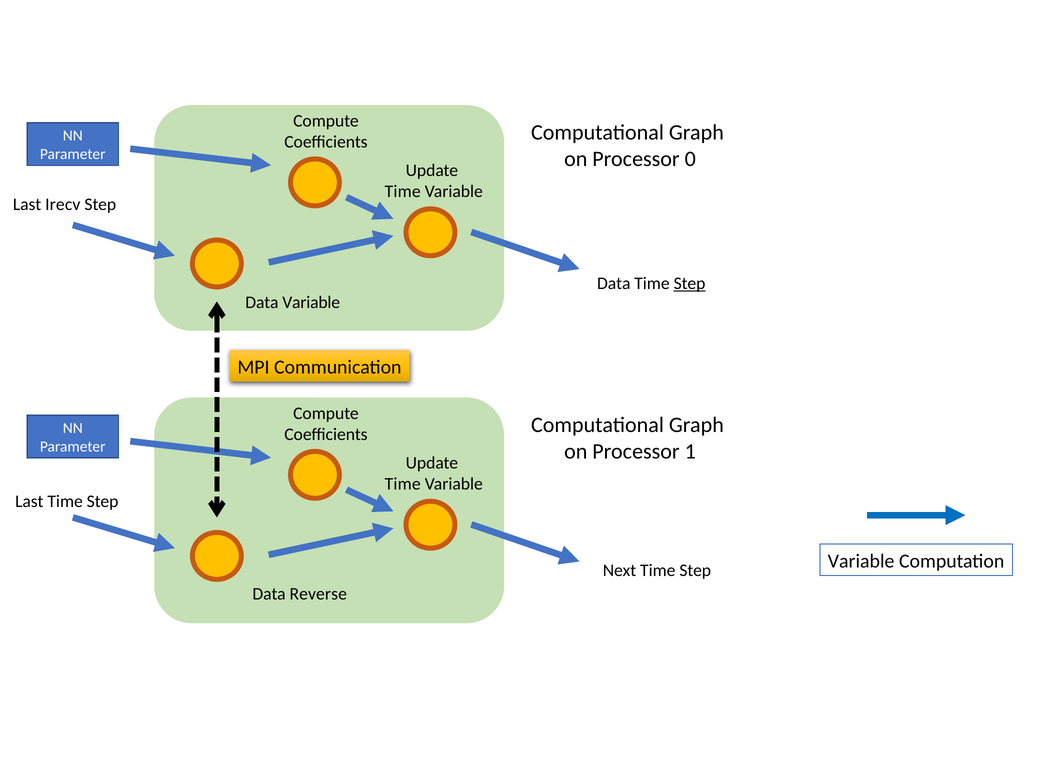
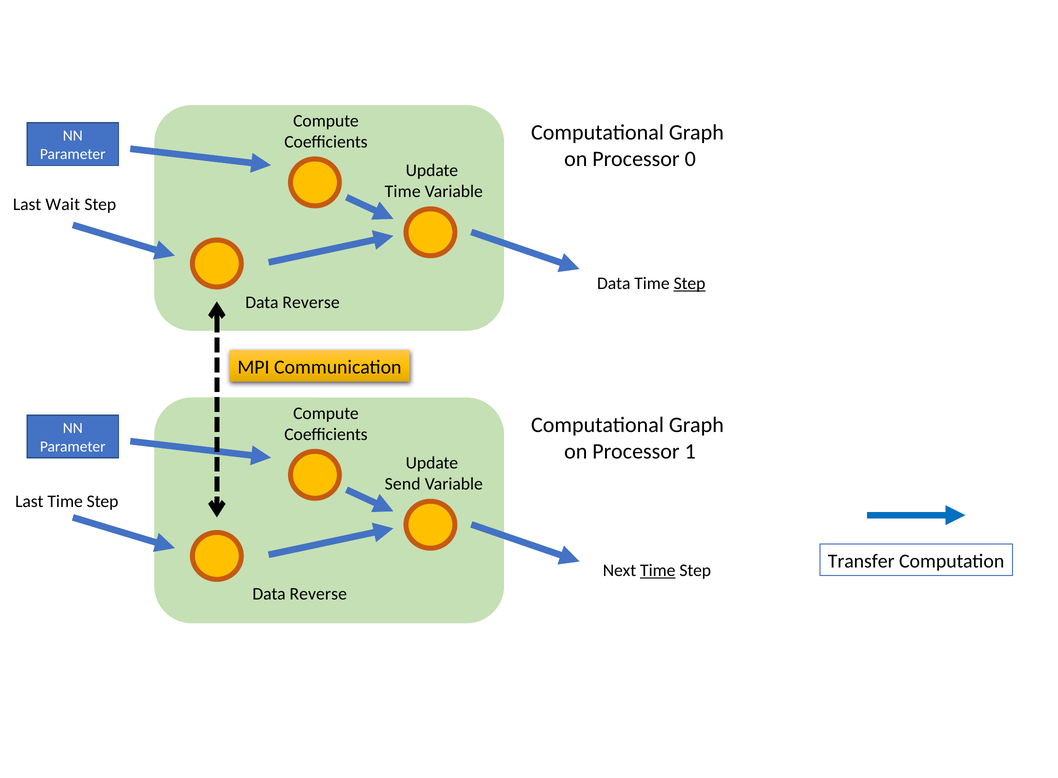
Irecv: Irecv -> Wait
Variable at (311, 302): Variable -> Reverse
Time at (403, 484): Time -> Send
Variable at (861, 561): Variable -> Transfer
Time at (658, 570) underline: none -> present
